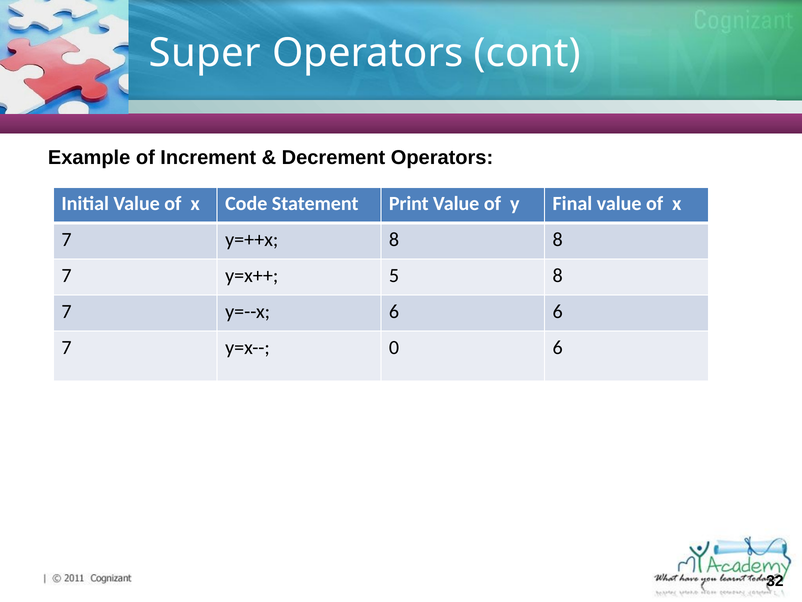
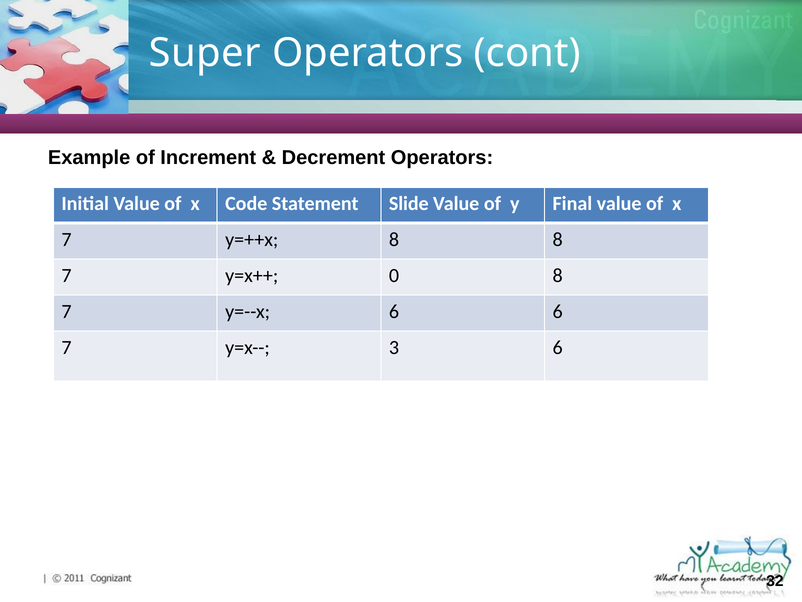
Print: Print -> Slide
5: 5 -> 0
0: 0 -> 3
